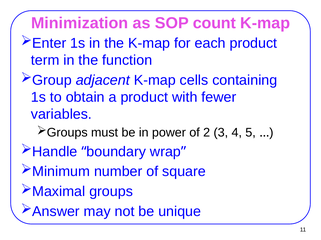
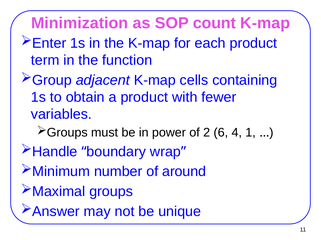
3: 3 -> 6
5: 5 -> 1
square: square -> around
